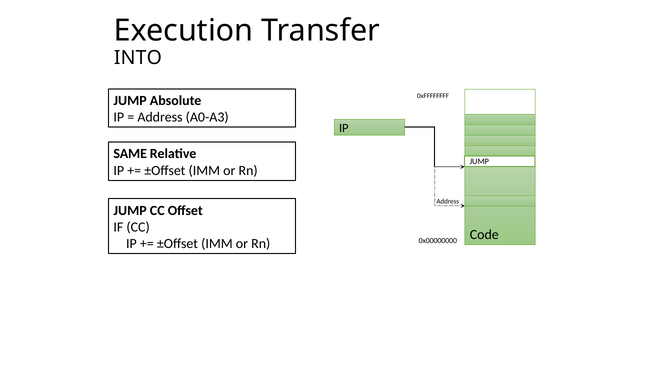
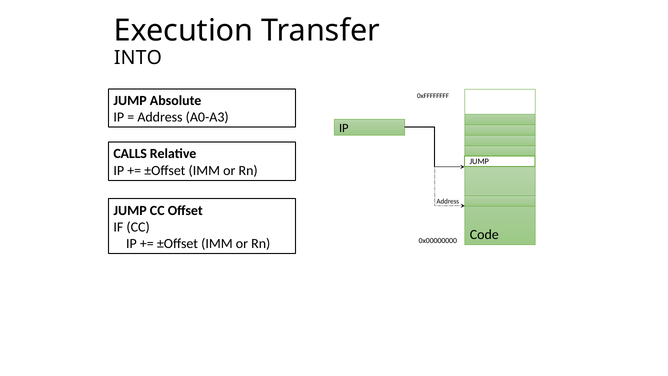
SAME: SAME -> CALLS
